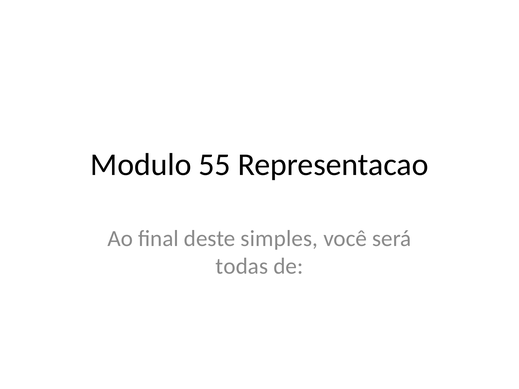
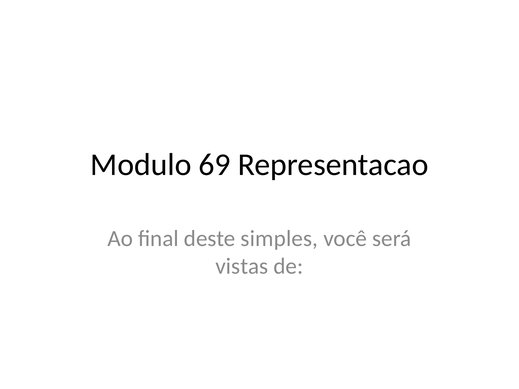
55: 55 -> 69
todas: todas -> vistas
